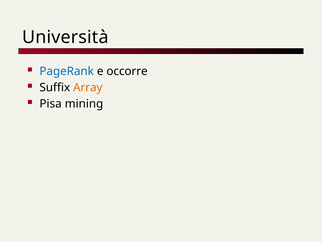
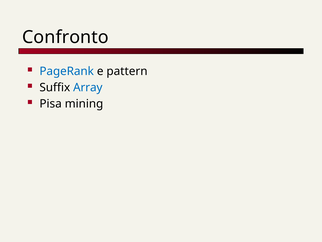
Università: Università -> Confronto
occorre: occorre -> pattern
Array colour: orange -> blue
